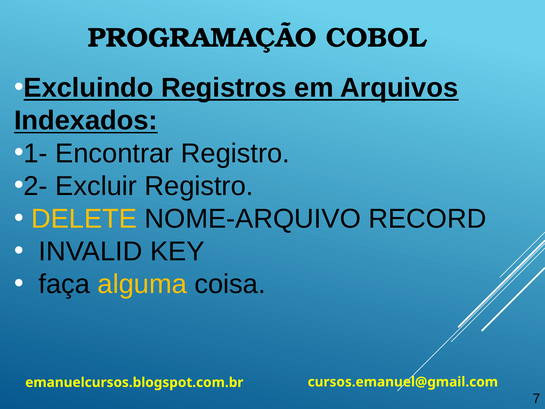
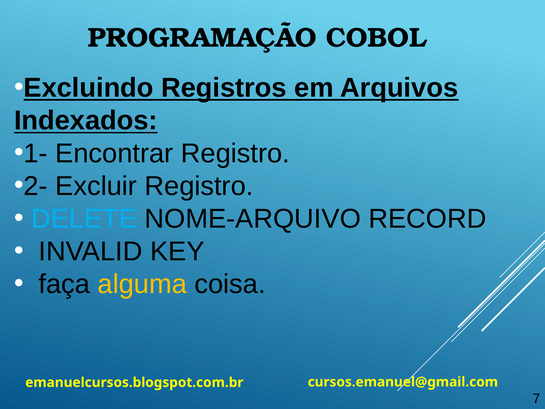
DELETE colour: yellow -> light blue
